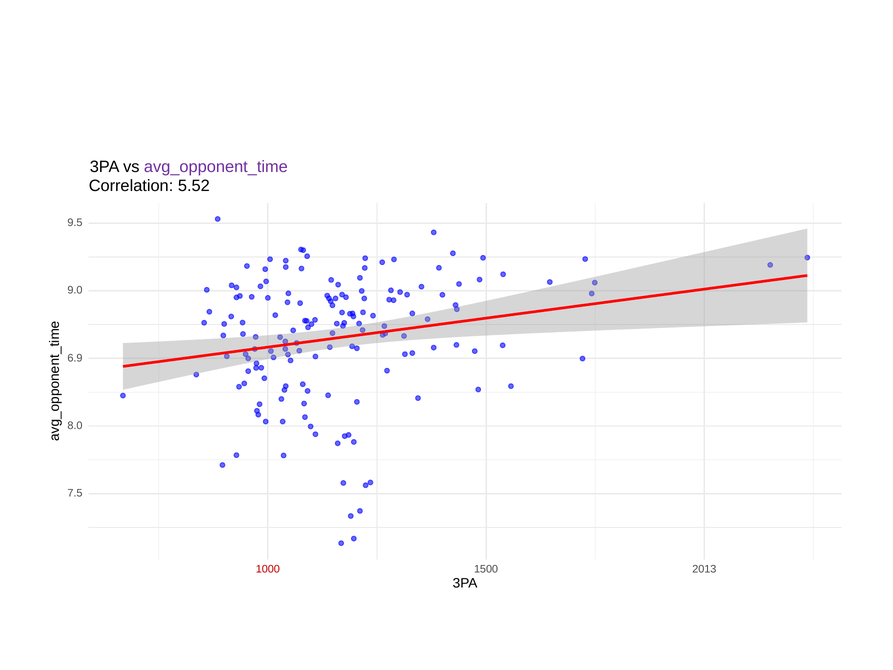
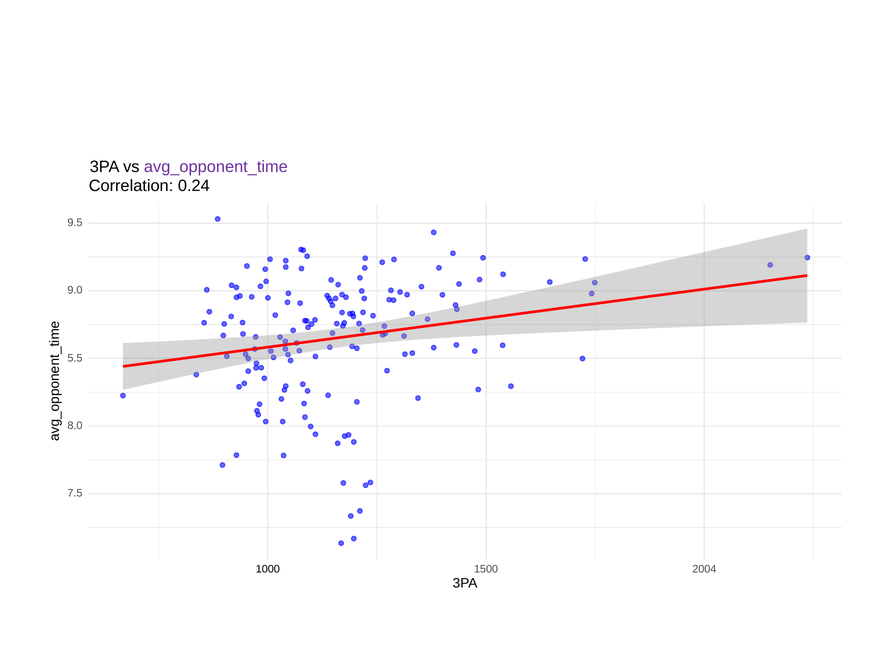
5.52: 5.52 -> 0.24
6.9: 6.9 -> 5.5
1000 colour: red -> black
2013: 2013 -> 2004
